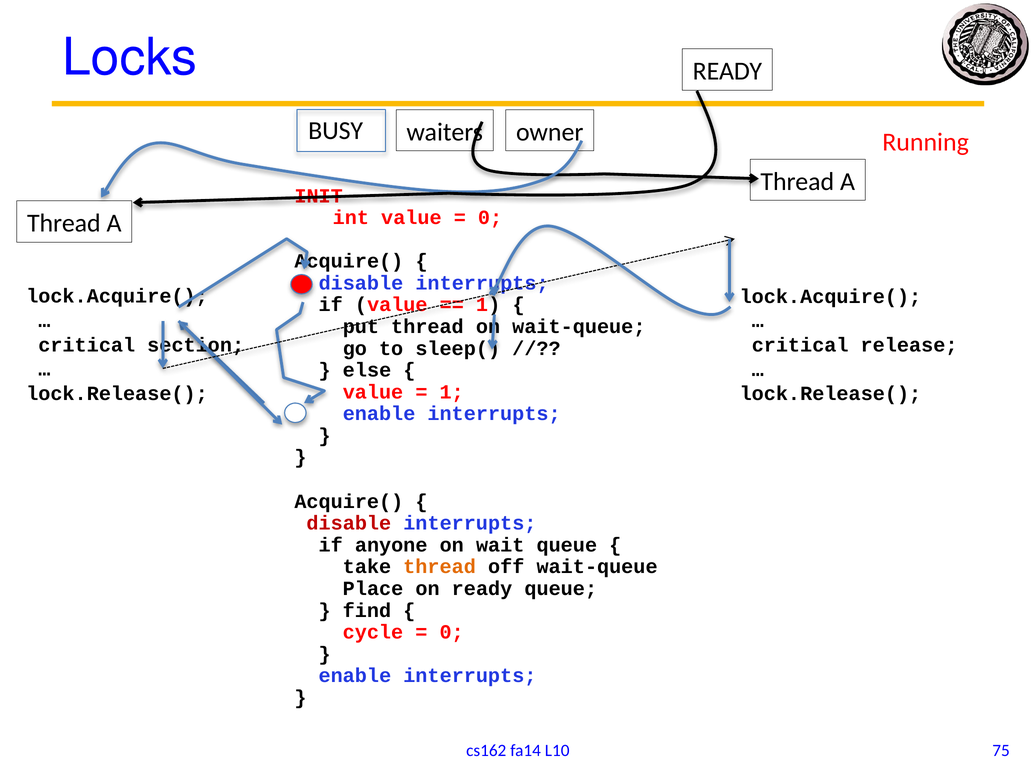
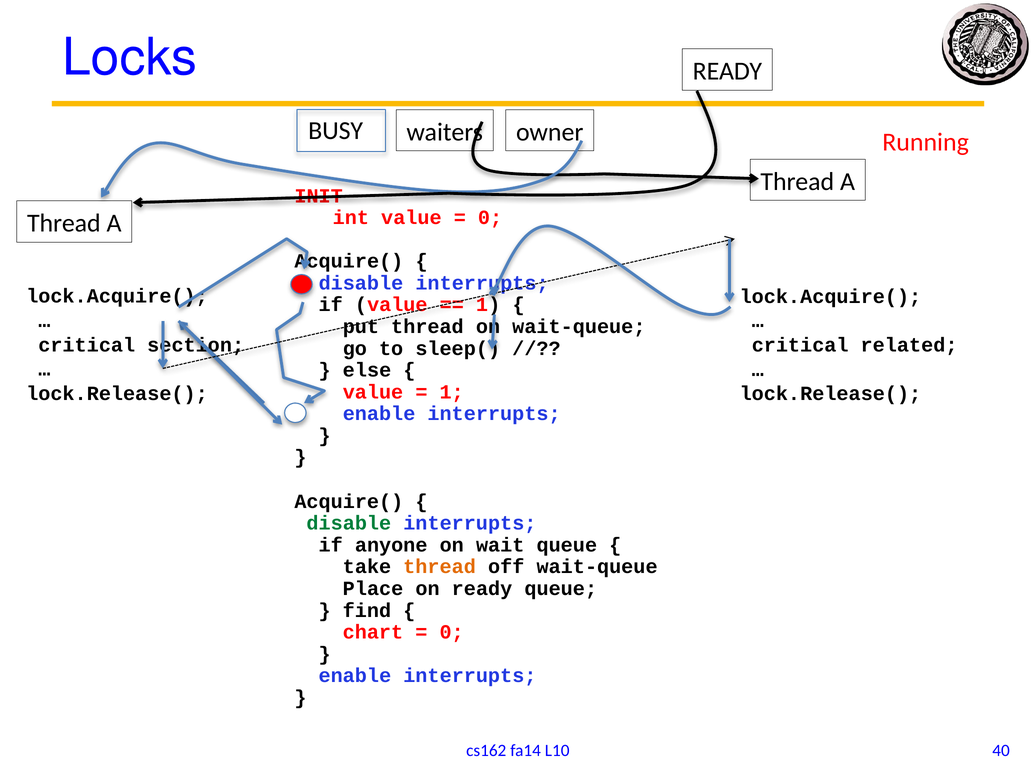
release: release -> related
disable at (349, 523) colour: red -> green
cycle: cycle -> chart
75: 75 -> 40
